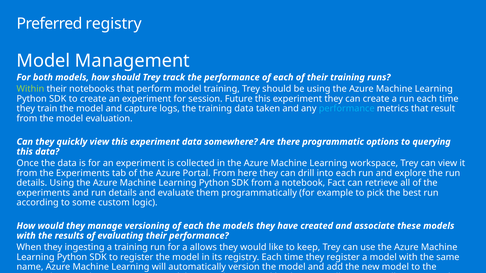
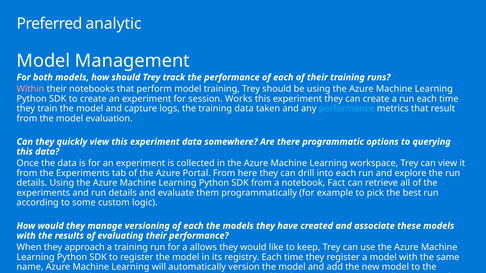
Preferred registry: registry -> analytic
Within colour: light green -> pink
Future: Future -> Works
ingesting: ingesting -> approach
